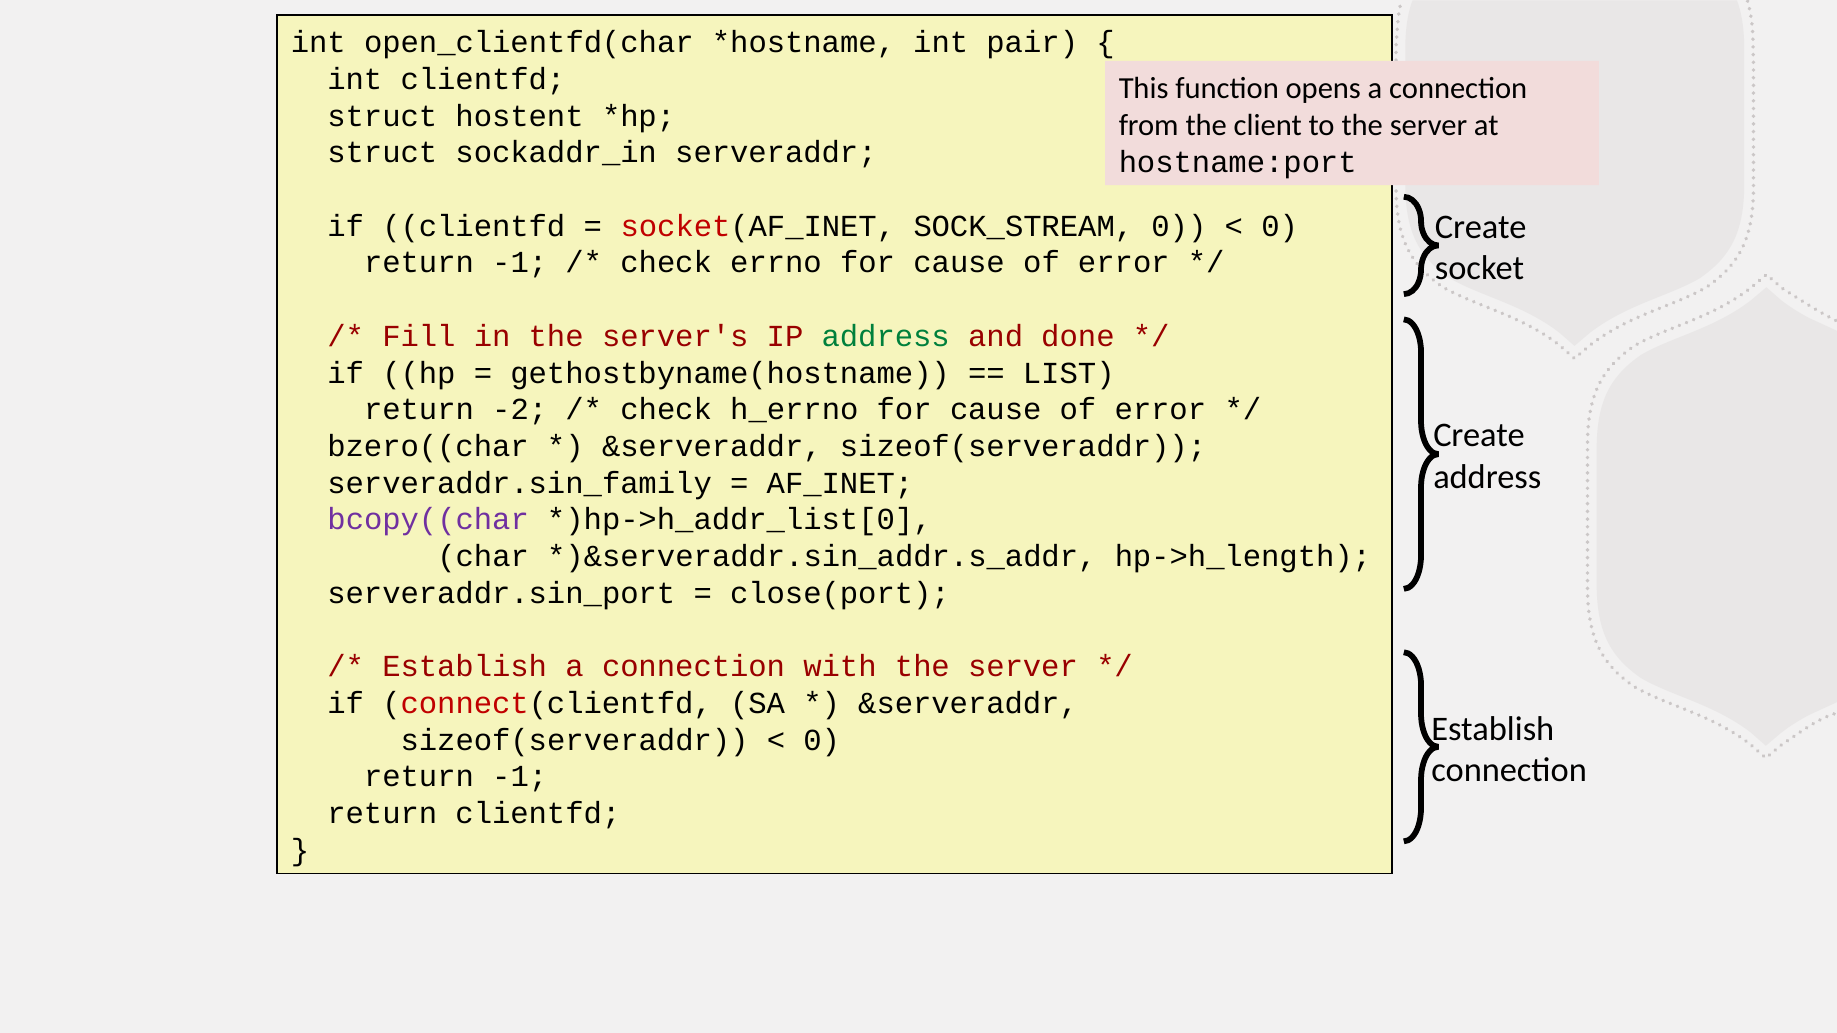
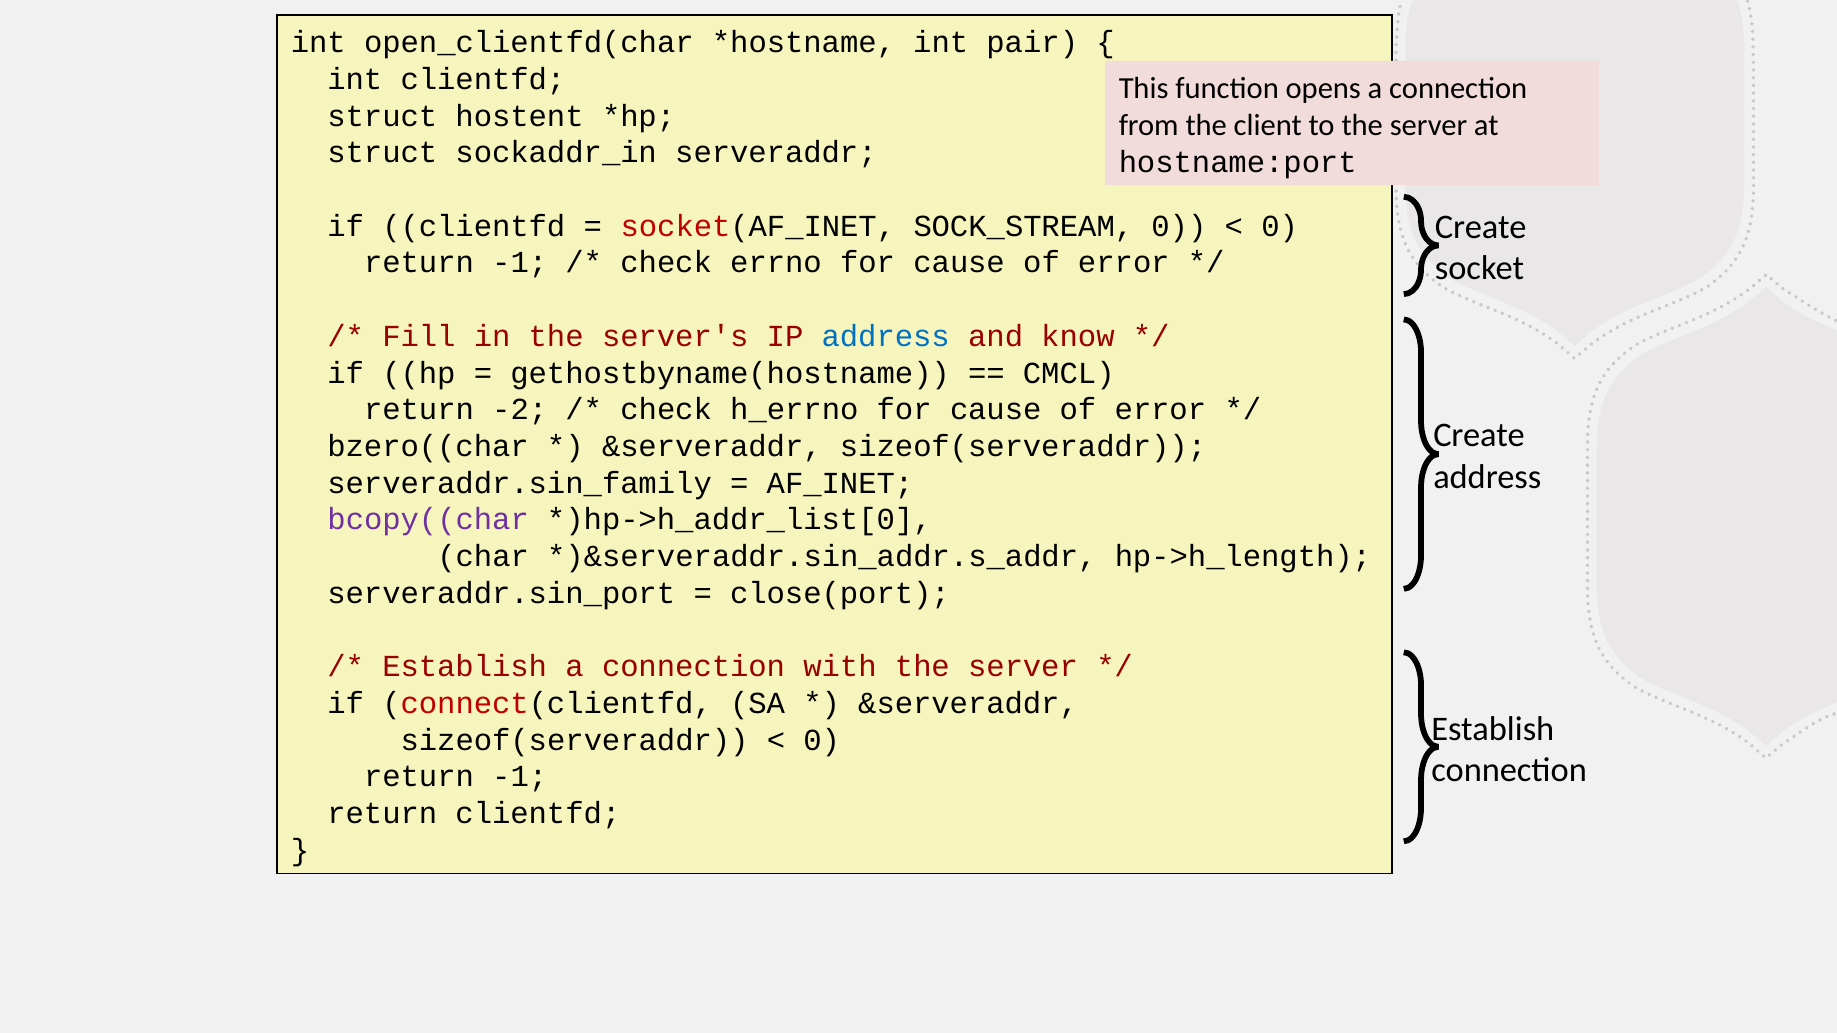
address at (886, 336) colour: green -> blue
done: done -> know
LIST: LIST -> CMCL
